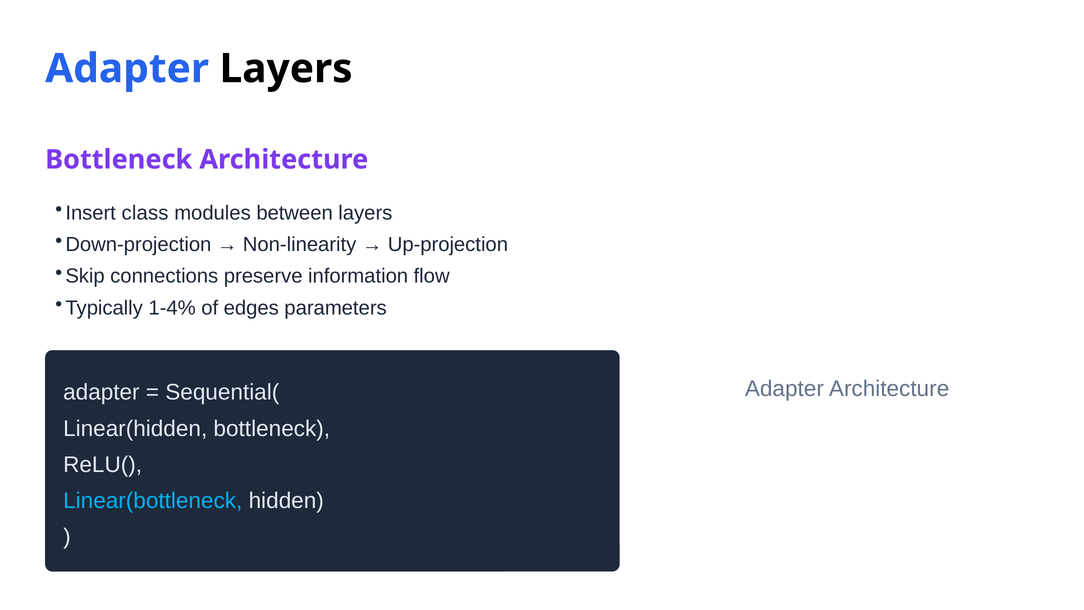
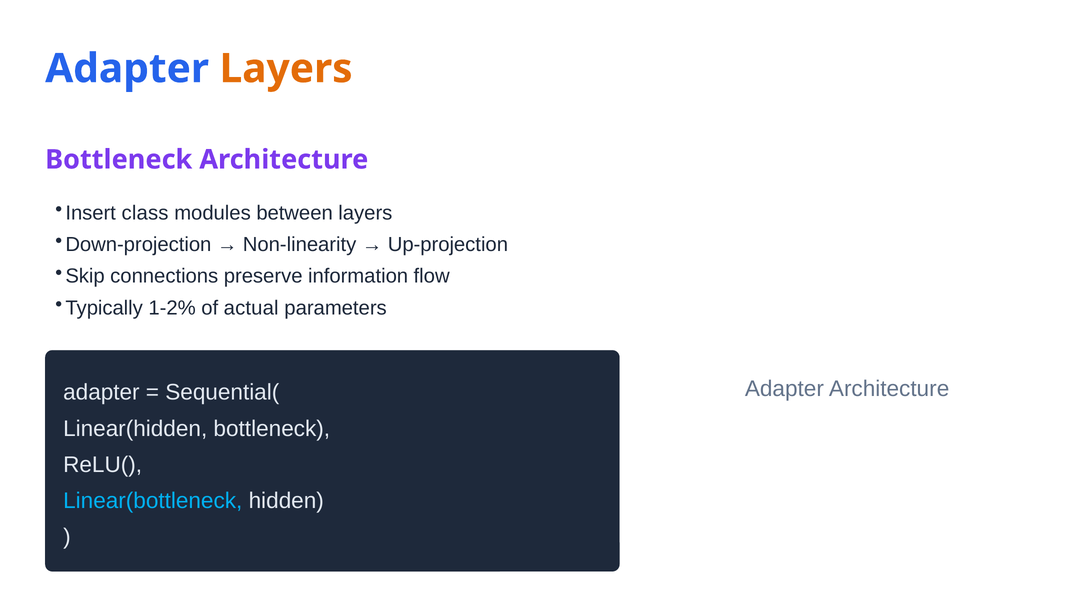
Layers at (286, 69) colour: black -> orange
1-4%: 1-4% -> 1-2%
edges: edges -> actual
